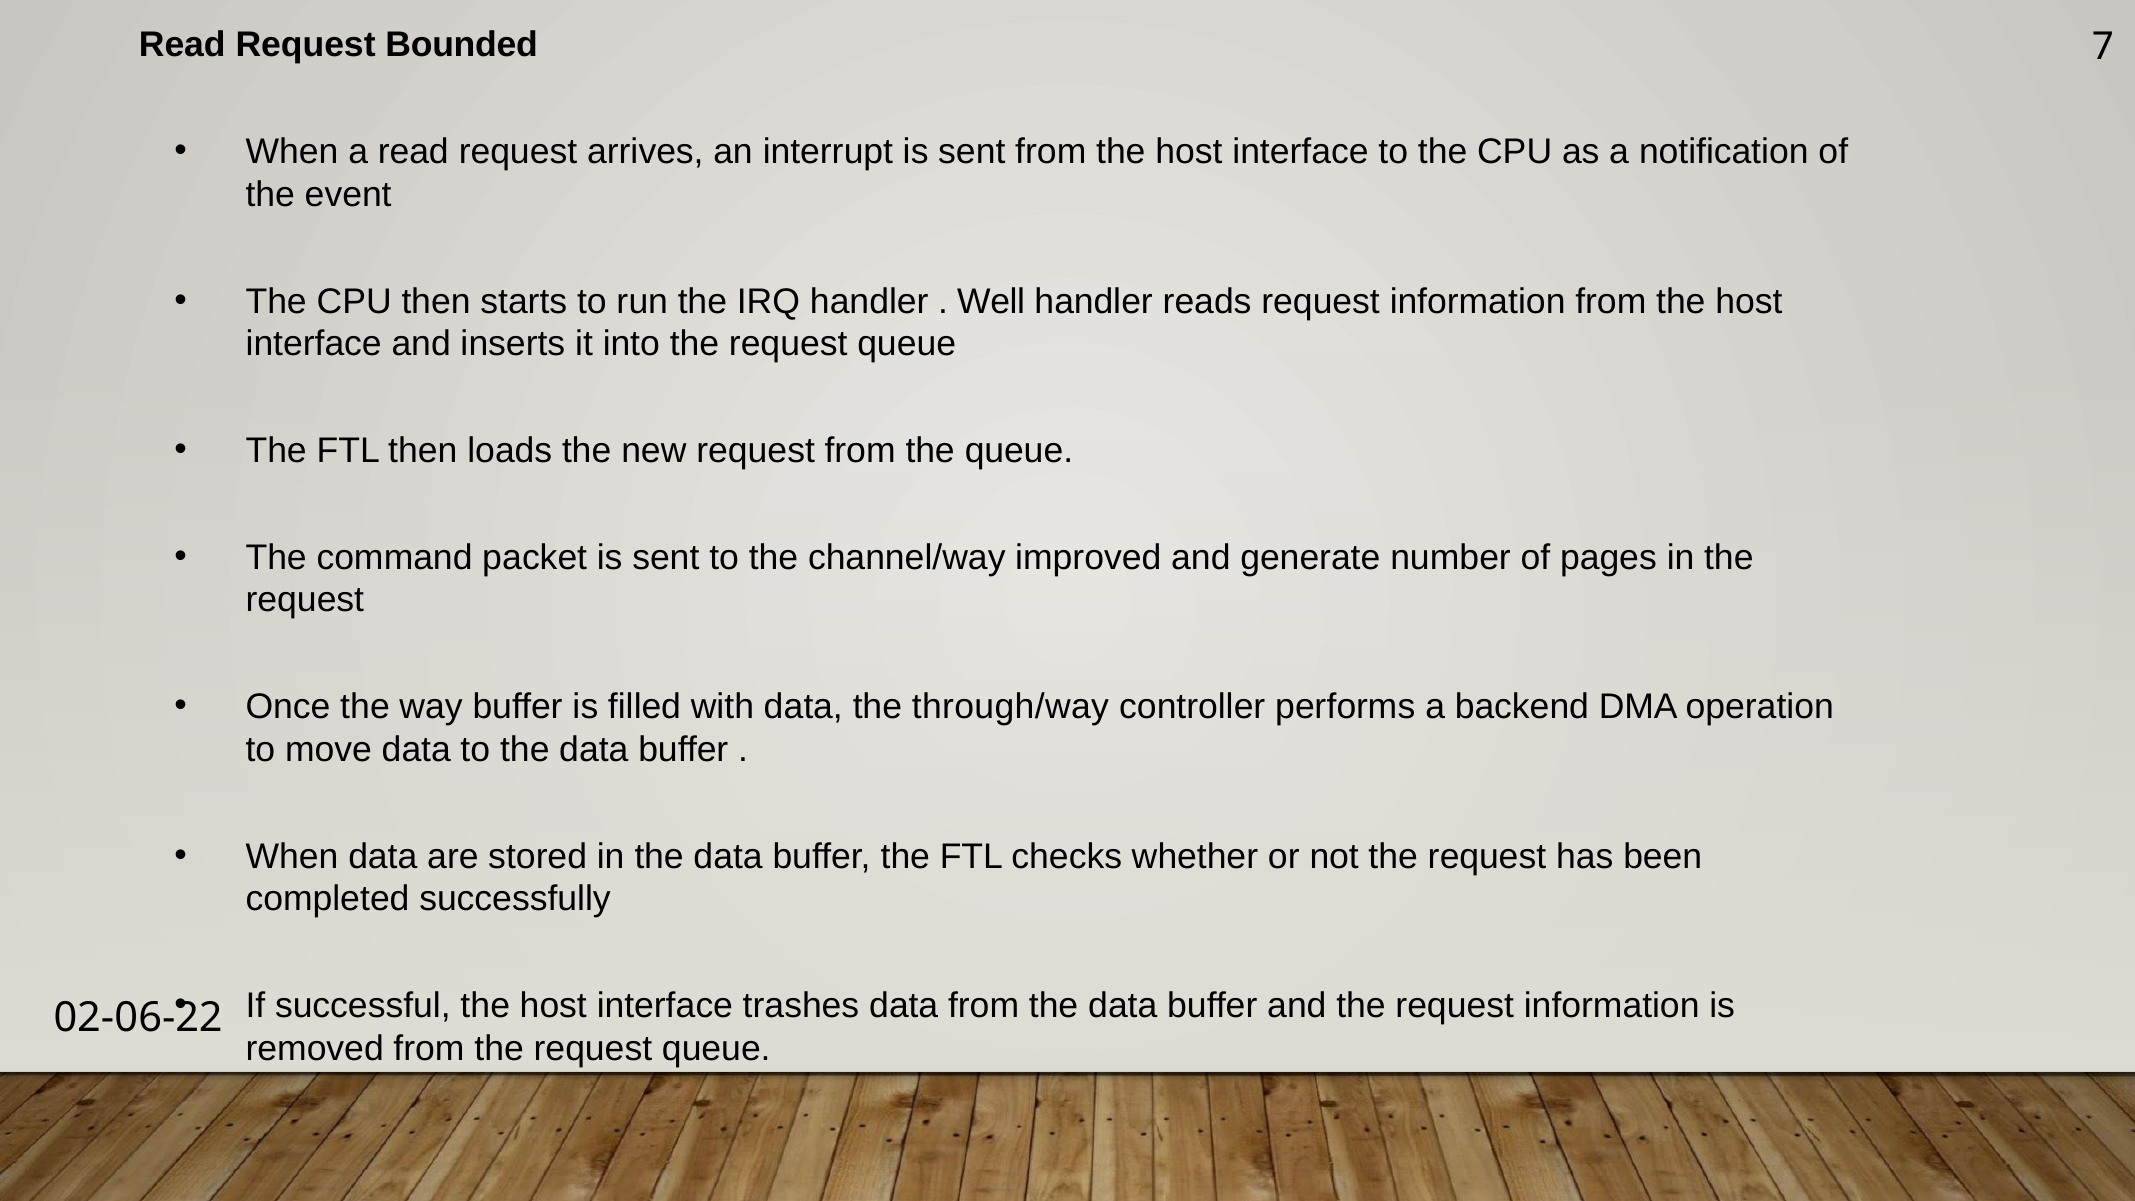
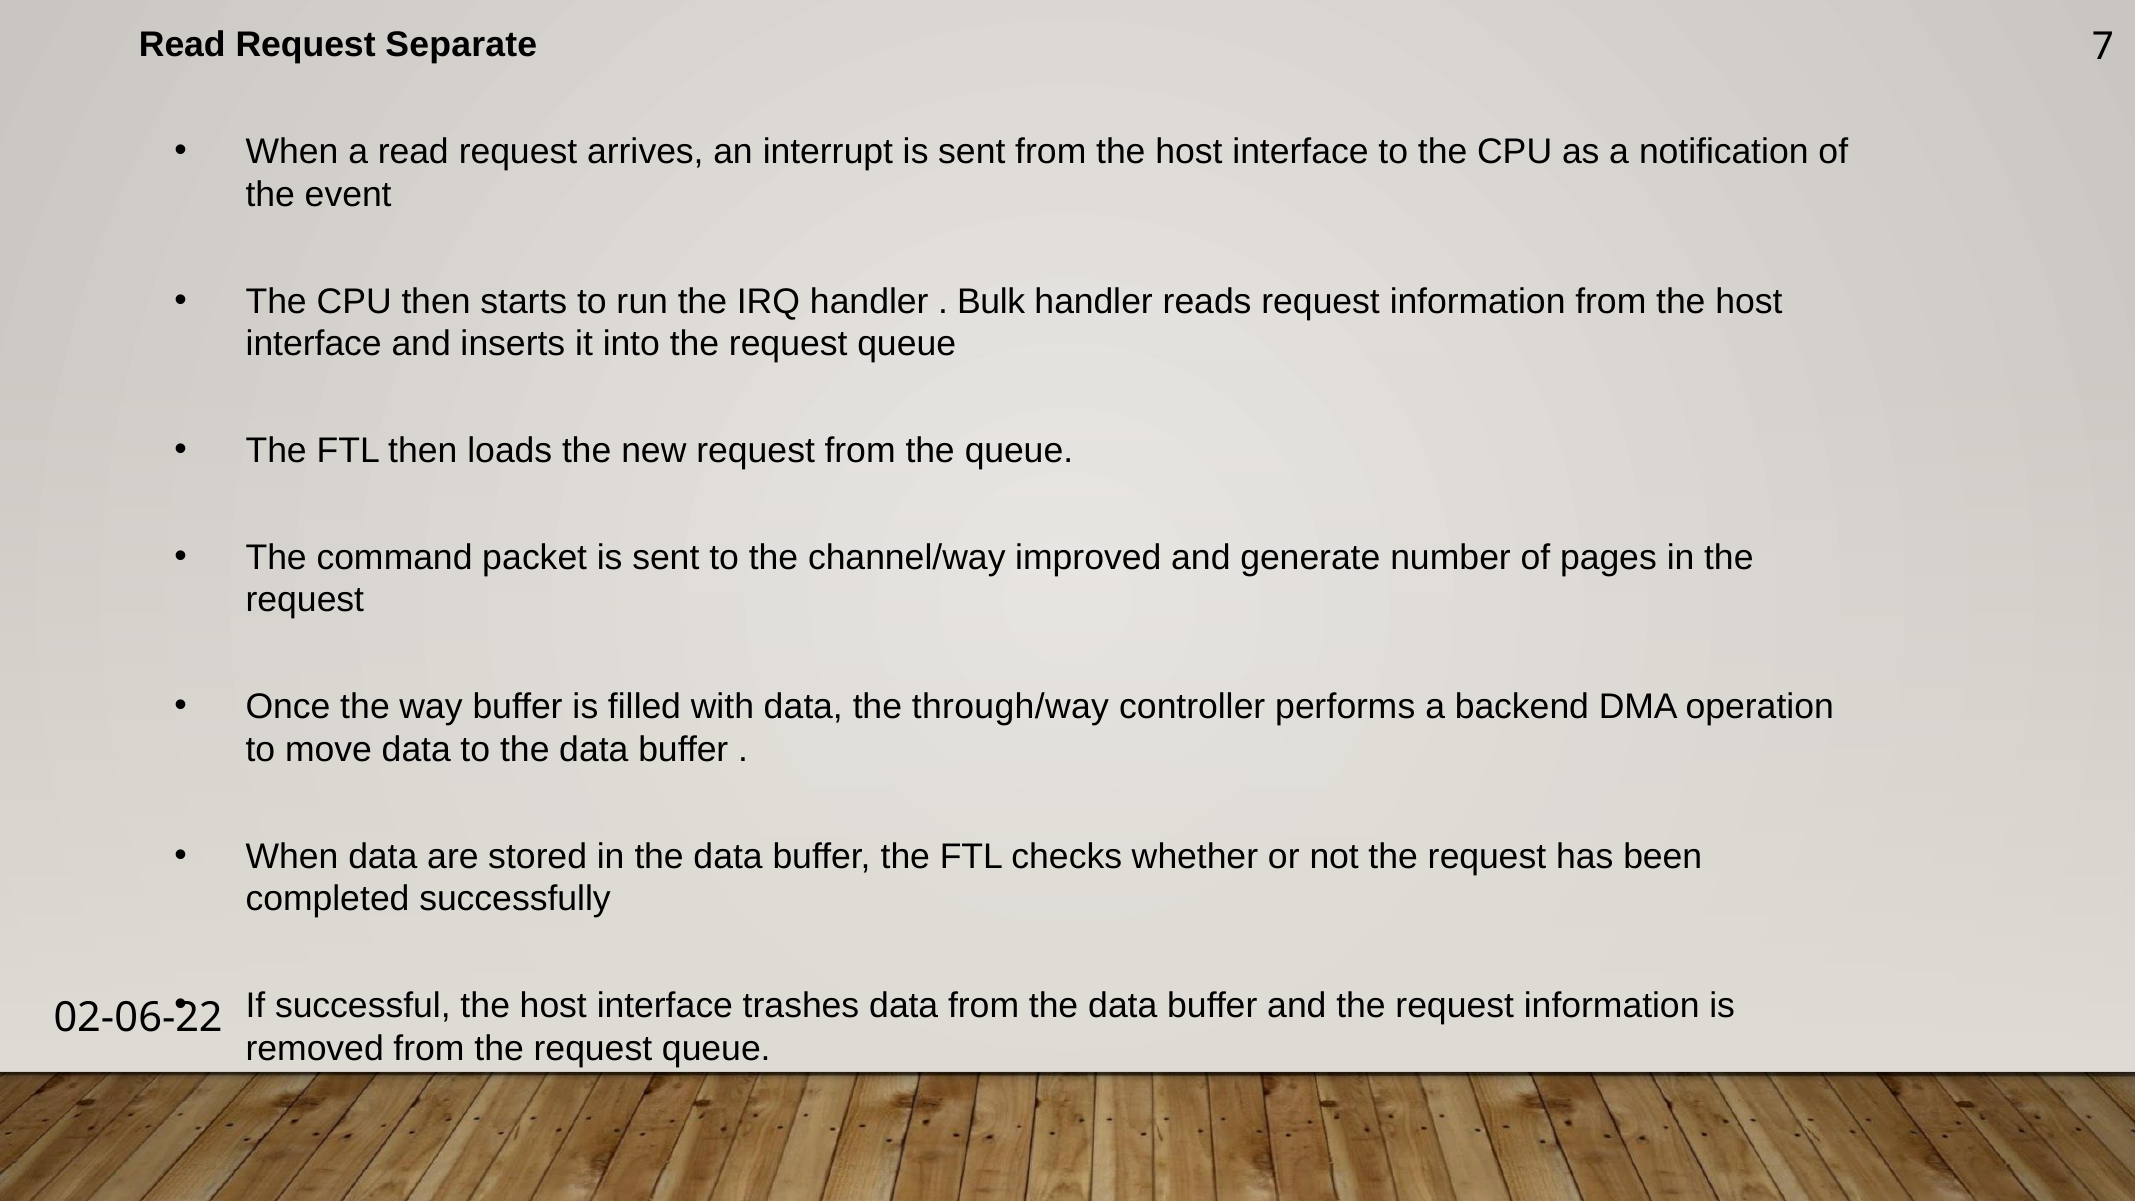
Bounded: Bounded -> Separate
Well: Well -> Bulk
